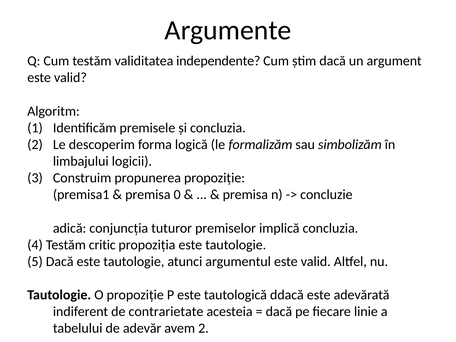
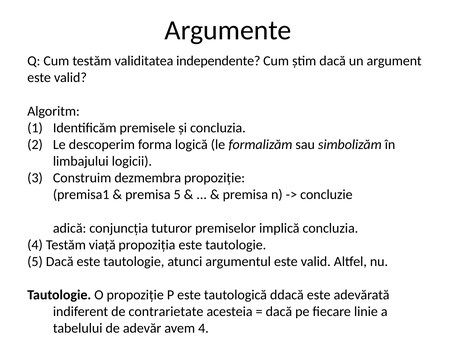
propunerea: propunerea -> dezmembra
premisa 0: 0 -> 5
critic: critic -> viață
avem 2: 2 -> 4
